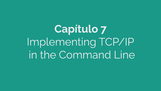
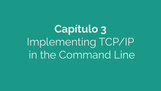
7: 7 -> 3
